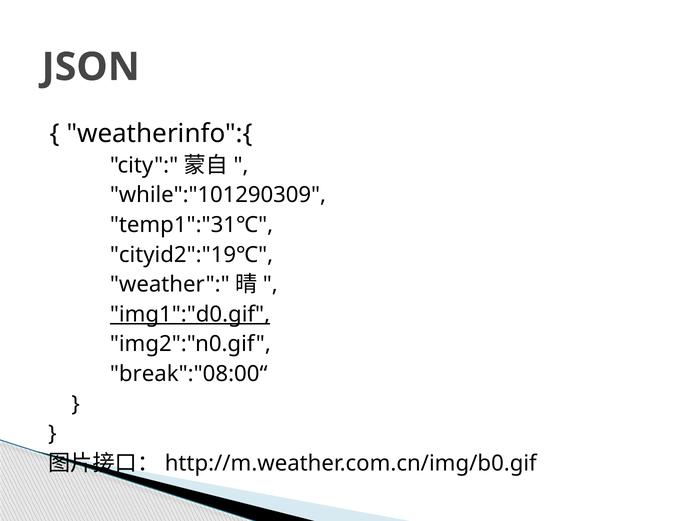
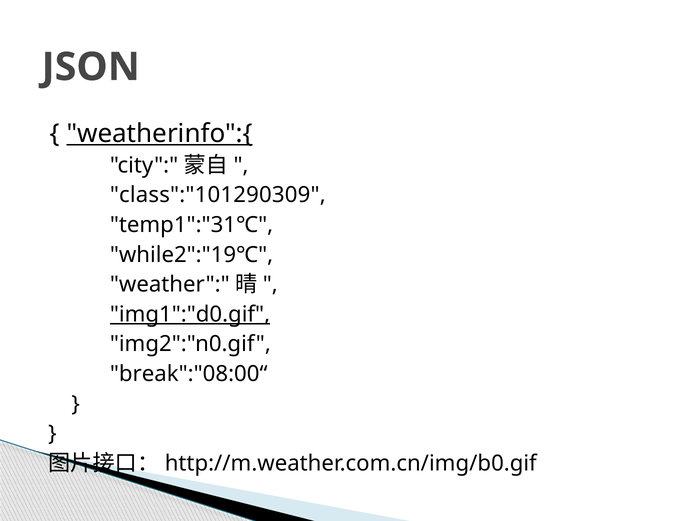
weatherinfo":{ underline: none -> present
while":"101290309: while":"101290309 -> class":"101290309
cityid2":"19℃: cityid2":"19℃ -> while2":"19℃
